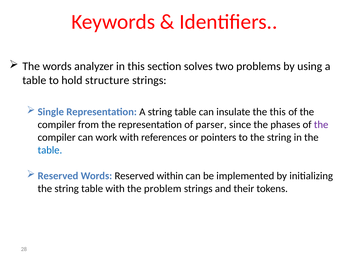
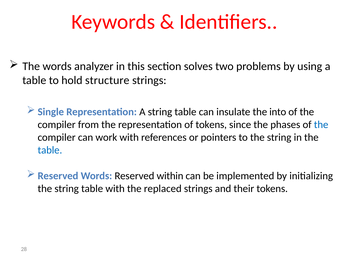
the this: this -> into
of parser: parser -> tokens
the at (321, 125) colour: purple -> blue
problem: problem -> replaced
